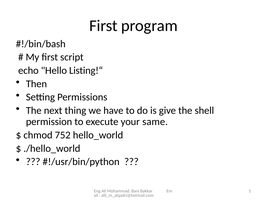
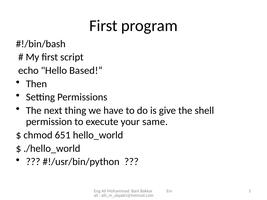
Listing!“: Listing!“ -> Based!“
752: 752 -> 651
